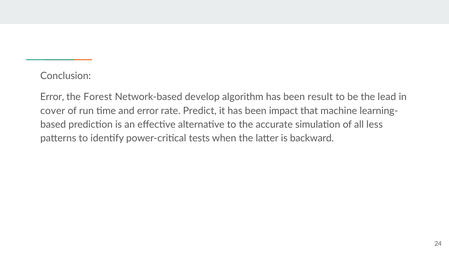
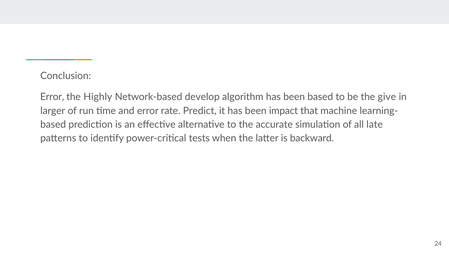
Forest: Forest -> Highly
been result: result -> based
lead: lead -> give
cover: cover -> larger
less: less -> late
